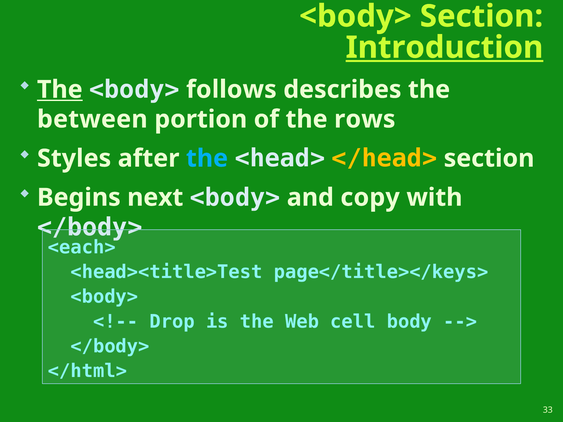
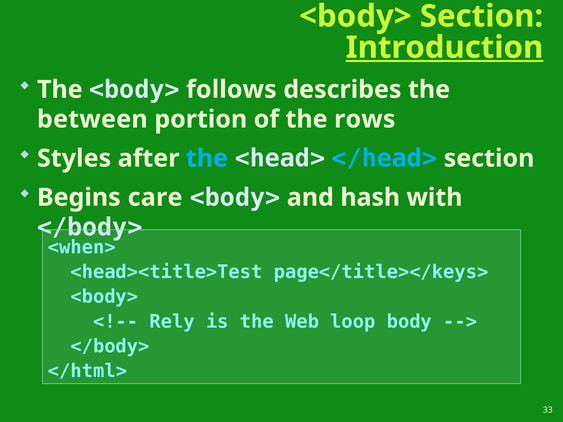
The at (60, 90) underline: present -> none
</head> colour: yellow -> light blue
next: next -> care
copy: copy -> hash
<each>: <each> -> <when>
Drop: Drop -> Rely
cell: cell -> loop
